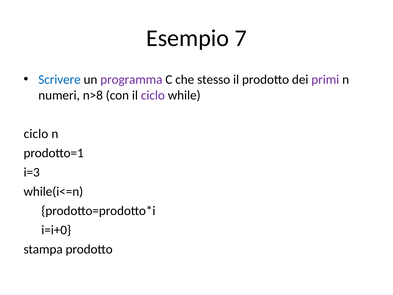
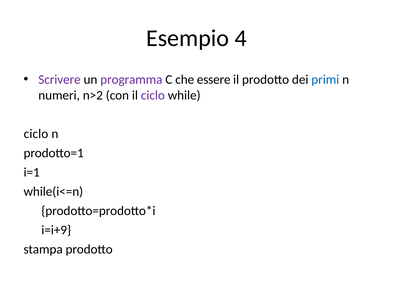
7: 7 -> 4
Scrivere colour: blue -> purple
stesso: stesso -> essere
primi colour: purple -> blue
n>8: n>8 -> n>2
i=3: i=3 -> i=1
i=i+0: i=i+0 -> i=i+9
